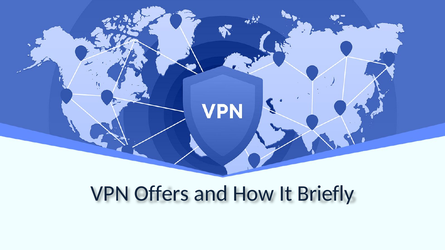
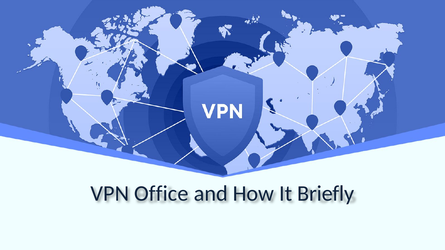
Offers: Offers -> Office
